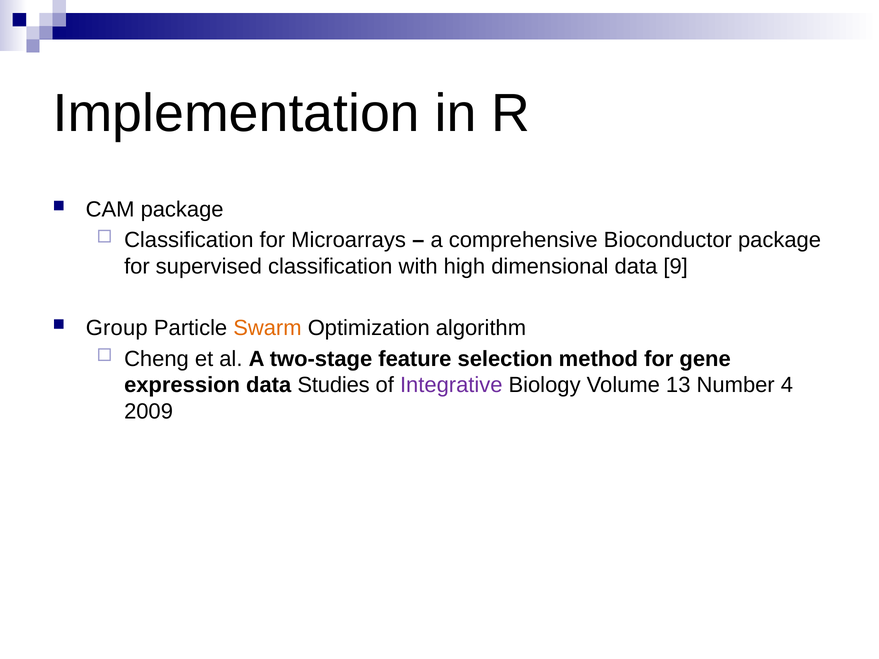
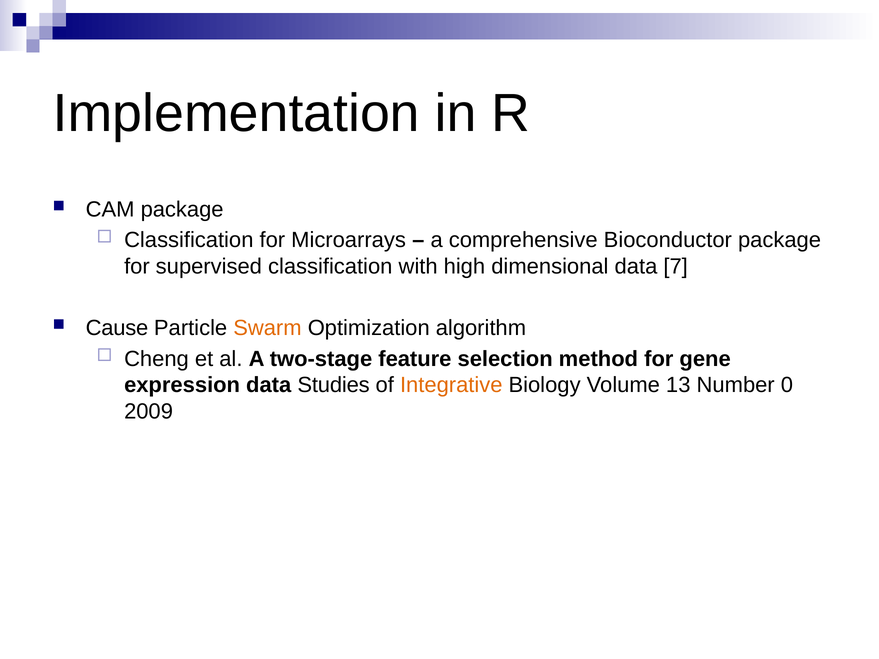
9: 9 -> 7
Group: Group -> Cause
Integrative colour: purple -> orange
4: 4 -> 0
